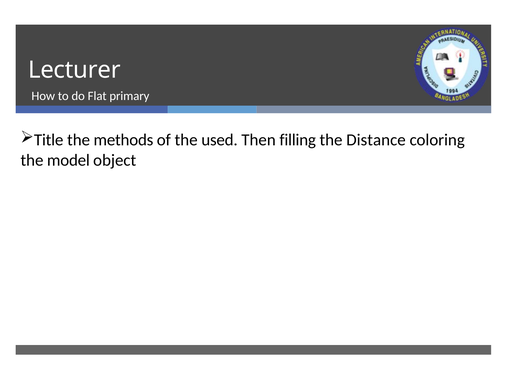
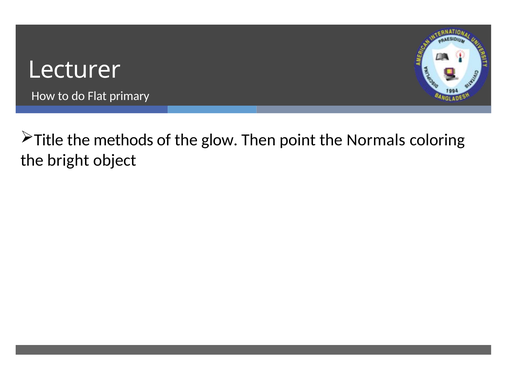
used: used -> glow
filling: filling -> point
Distance: Distance -> Normals
model: model -> bright
